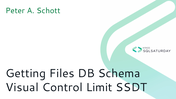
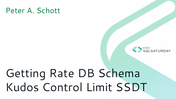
Files: Files -> Rate
Visual: Visual -> Kudos
